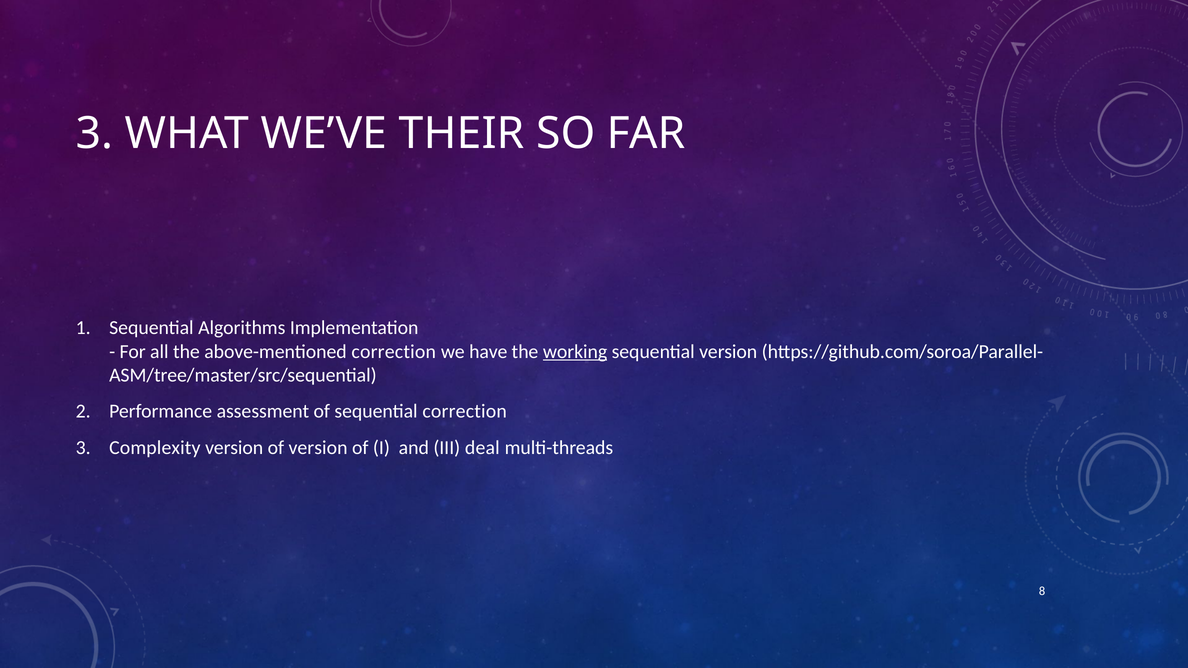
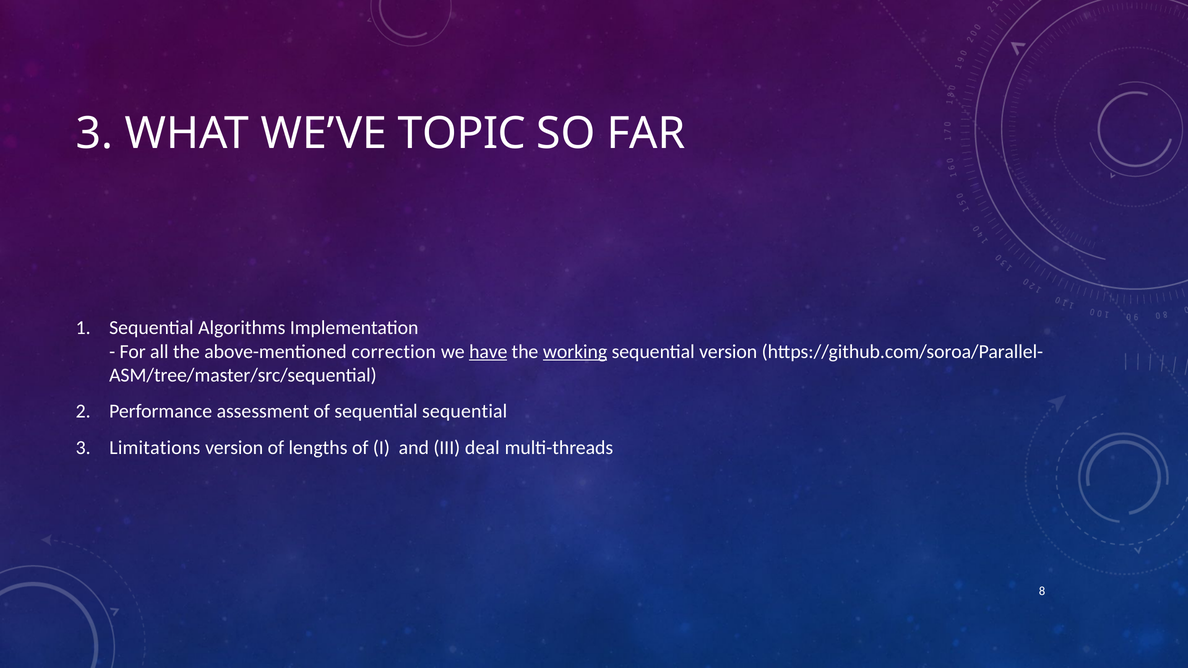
THEIR: THEIR -> TOPIC
have underline: none -> present
sequential correction: correction -> sequential
Complexity: Complexity -> Limitations
of version: version -> lengths
